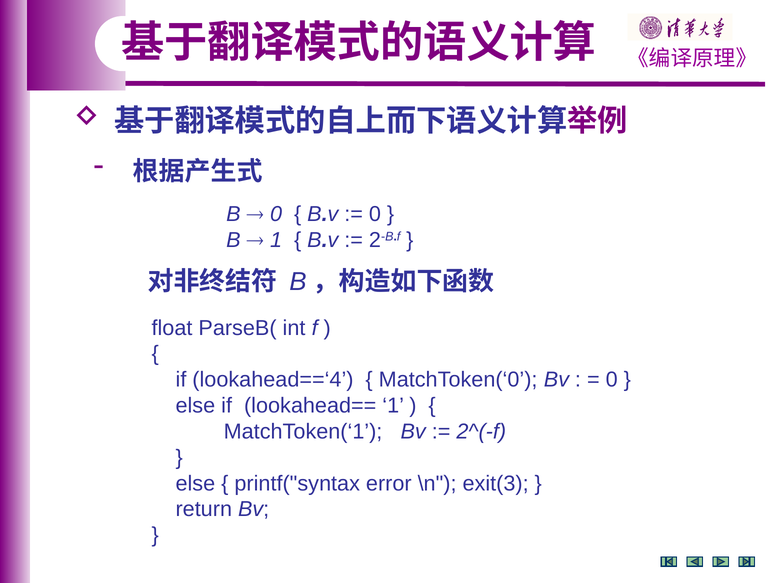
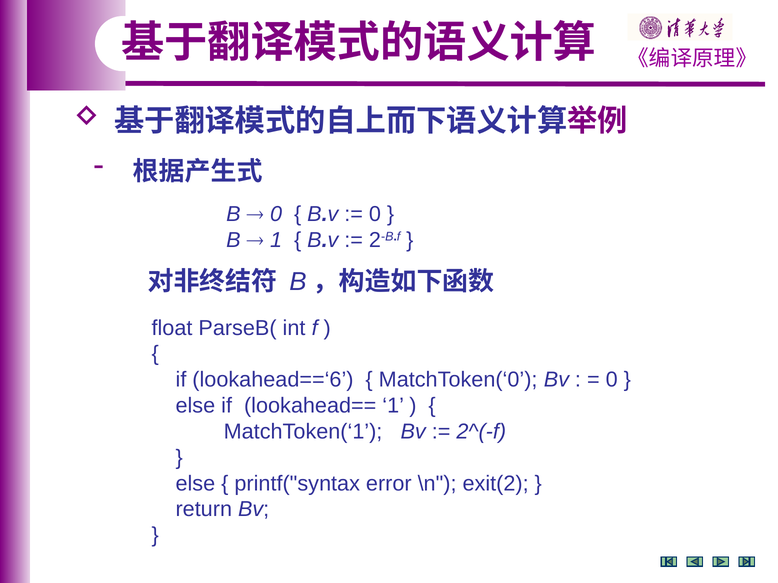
lookahead==‘4: lookahead==‘4 -> lookahead==‘6
exit(3: exit(3 -> exit(2
